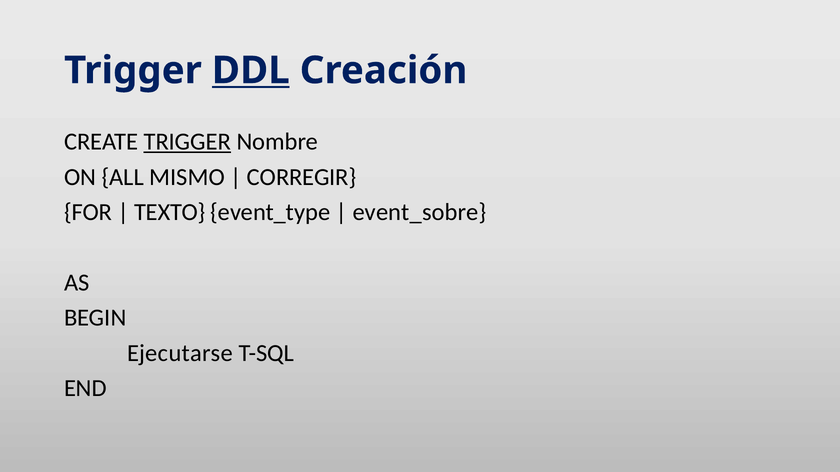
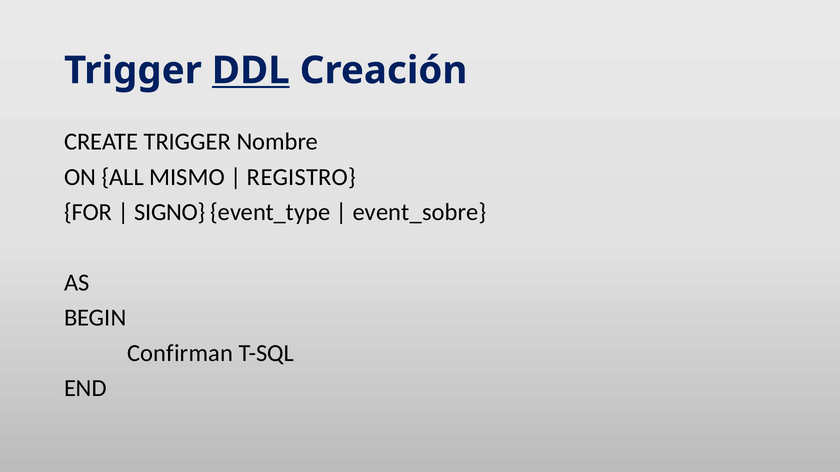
TRIGGER at (187, 142) underline: present -> none
CORREGIR: CORREGIR -> REGISTRO
TEXTO: TEXTO -> SIGNO
Ejecutarse: Ejecutarse -> Confirman
